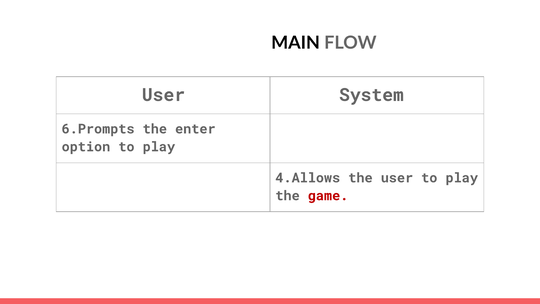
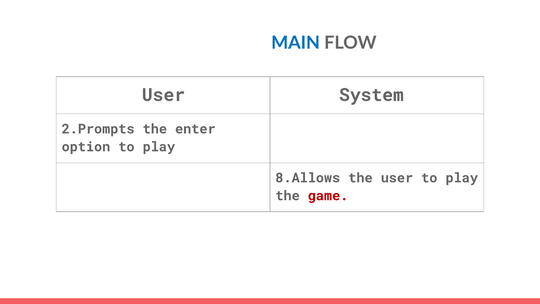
MAIN colour: black -> blue
6.Prompts: 6.Prompts -> 2.Prompts
4.Allows: 4.Allows -> 8.Allows
